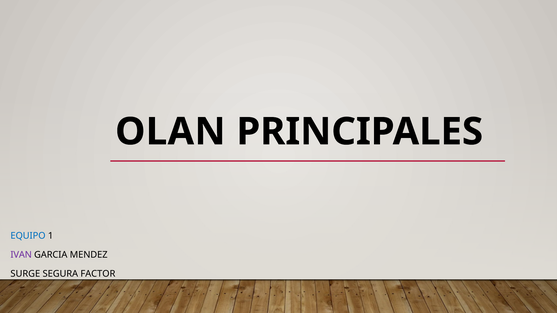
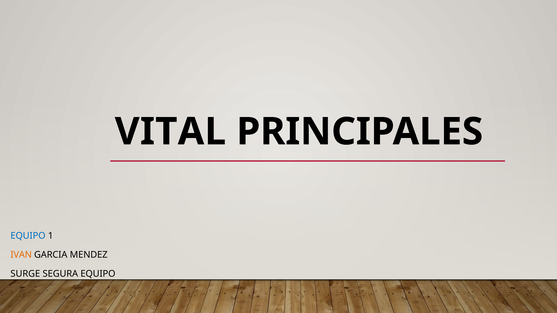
OLAN: OLAN -> VITAL
IVAN colour: purple -> orange
SEGURA FACTOR: FACTOR -> EQUIPO
